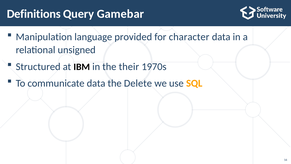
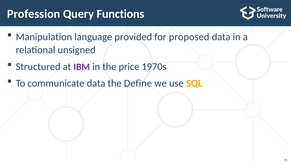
Definitions: Definitions -> Profession
Gamebar: Gamebar -> Functions
character: character -> proposed
IBM colour: black -> purple
their: their -> price
Delete: Delete -> Define
